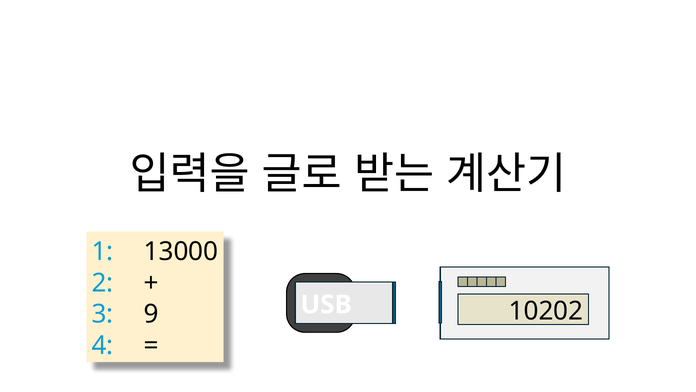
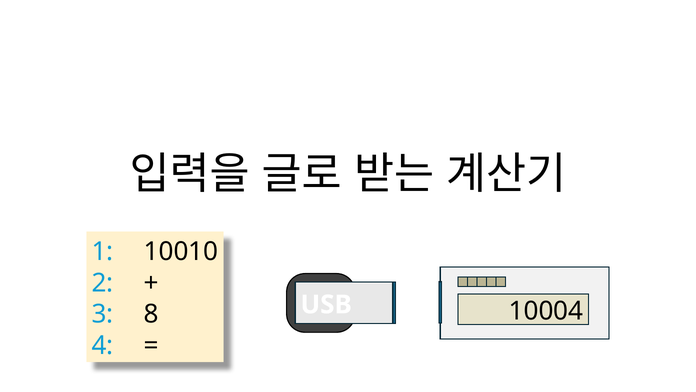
13000: 13000 -> 10010
10202: 10202 -> 10004
9: 9 -> 8
